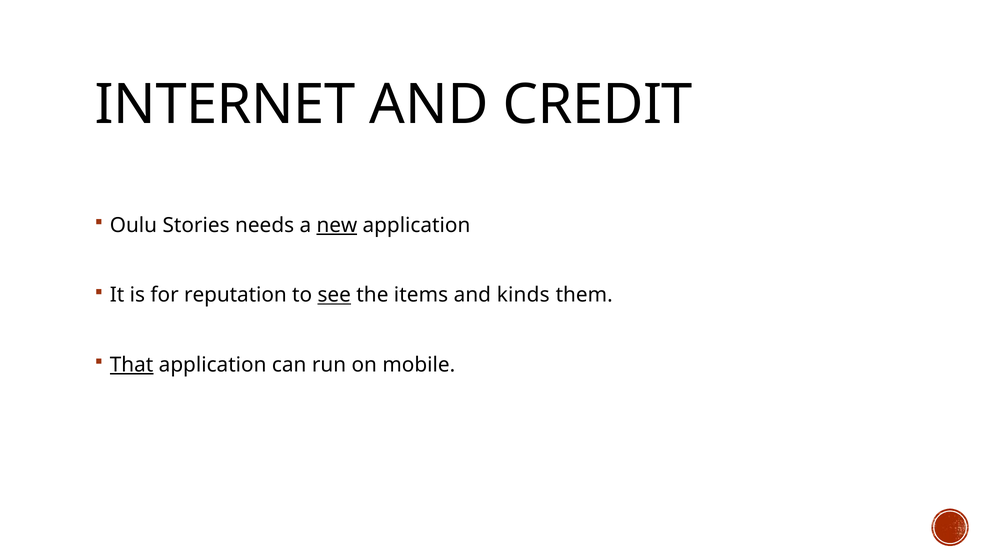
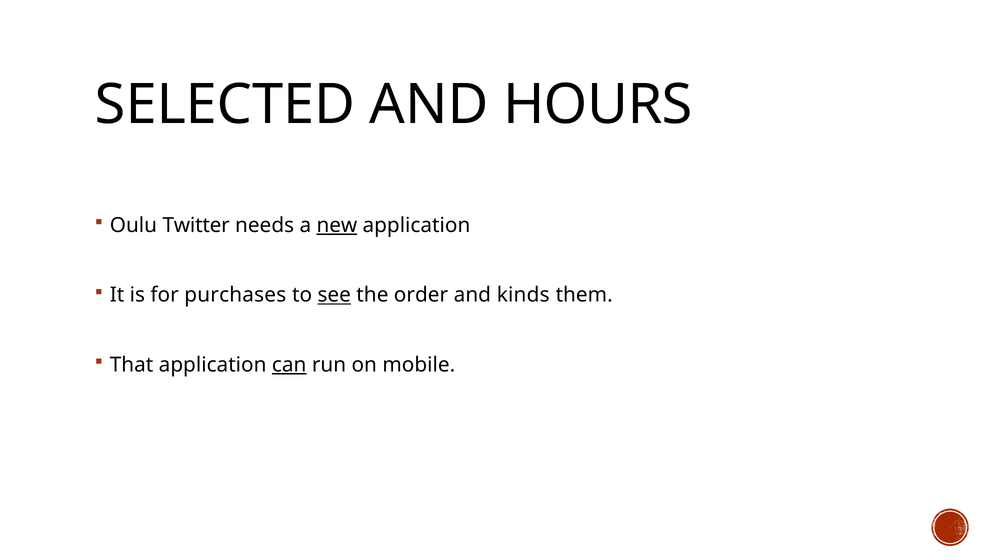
INTERNET: INTERNET -> SELECTED
CREDIT: CREDIT -> HOURS
Stories: Stories -> Twitter
reputation: reputation -> purchases
items: items -> order
That underline: present -> none
can underline: none -> present
